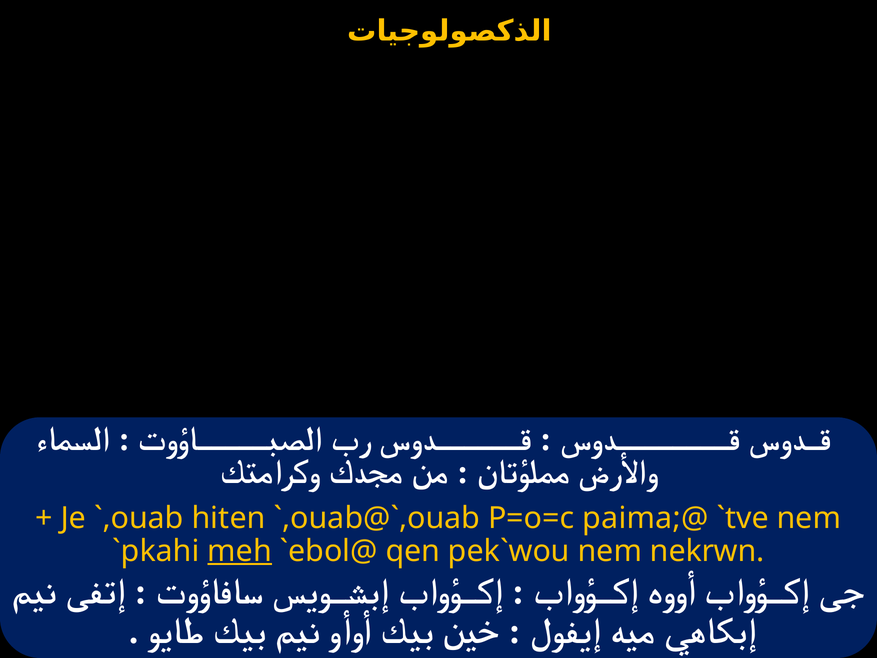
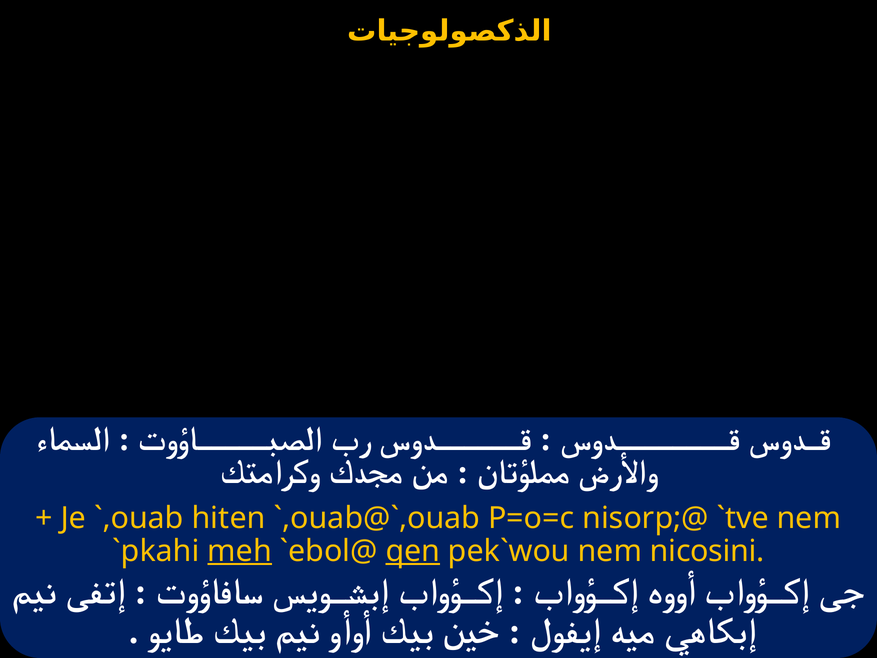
paima;@: paima;@ -> nisorp;@
qen underline: none -> present
nekrwn: nekrwn -> nicosini
